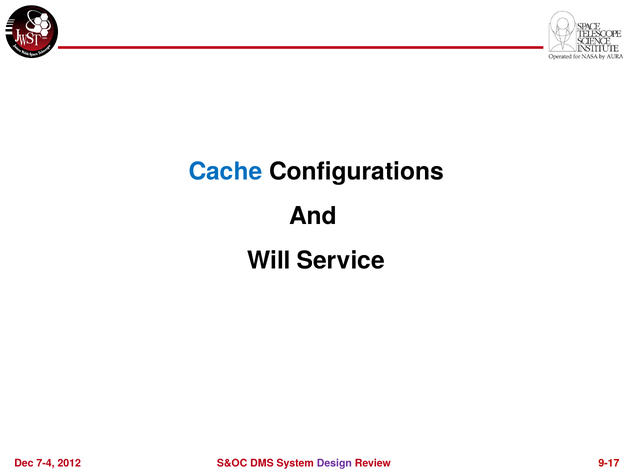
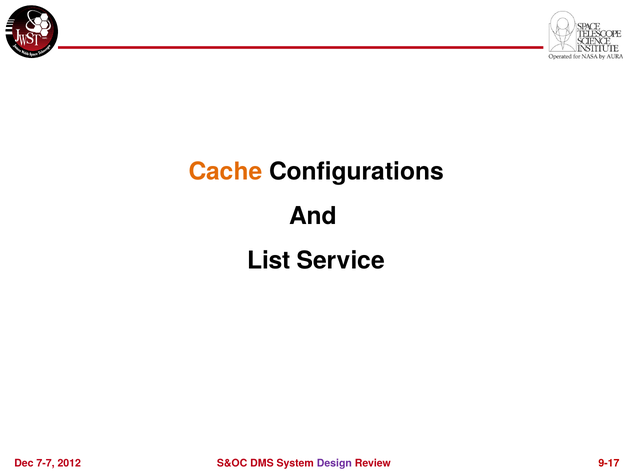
Cache at (225, 172) colour: blue -> orange
Will: Will -> List
7-4: 7-4 -> 7-7
